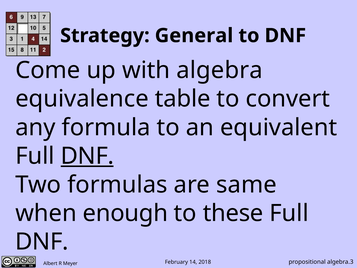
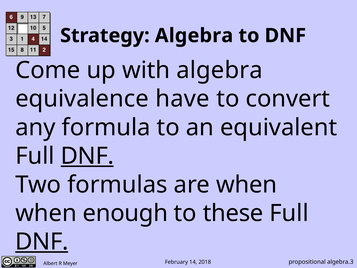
Strategy General: General -> Algebra
table: table -> have
are same: same -> when
DNF at (42, 242) underline: none -> present
